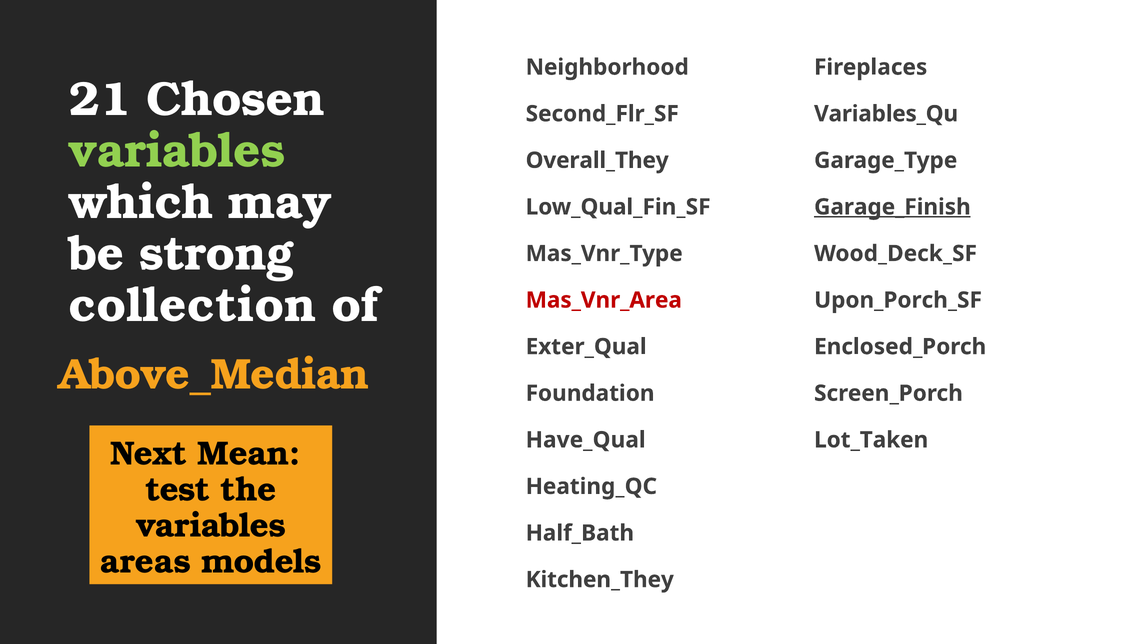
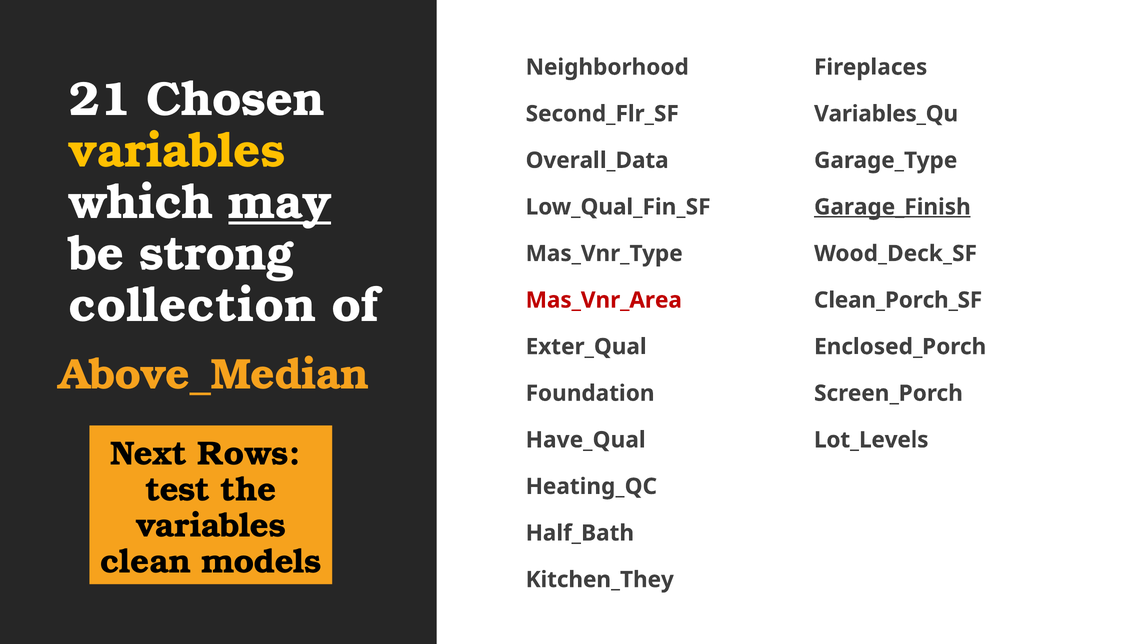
variables at (177, 151) colour: light green -> yellow
Overall_They: Overall_They -> Overall_Data
may underline: none -> present
Upon_Porch_SF: Upon_Porch_SF -> Clean_Porch_SF
Lot_Taken: Lot_Taken -> Lot_Levels
Mean: Mean -> Rows
areas: areas -> clean
